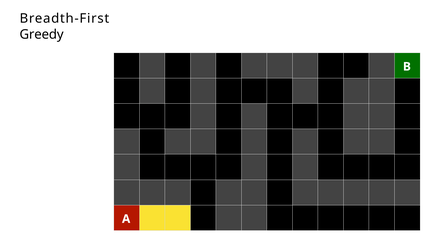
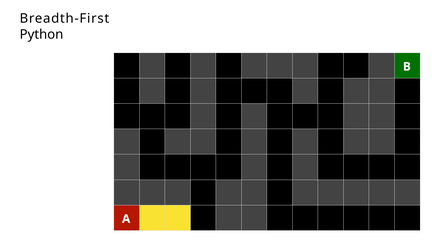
Greedy: Greedy -> Python
